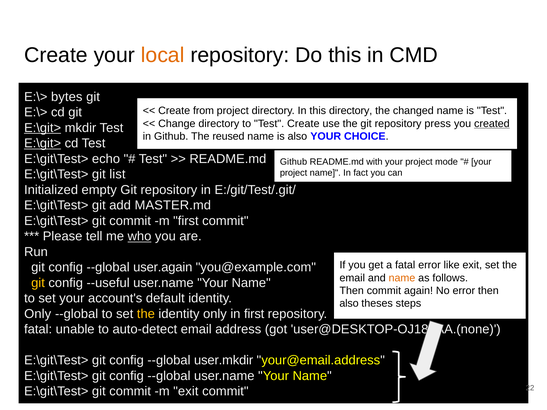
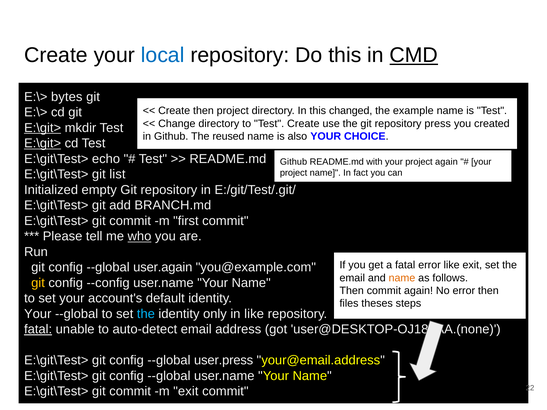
local colour: orange -> blue
CMD underline: none -> present
Create from: from -> then
this directory: directory -> changed
changed: changed -> example
created underline: present -> none
project mode: mode -> again
MASTER.md: MASTER.md -> BRANCH.md
--useful: --useful -> --config
also at (349, 304): also -> files
Only at (38, 314): Only -> Your
the at (146, 314) colour: yellow -> light blue
in first: first -> like
fatal at (38, 330) underline: none -> present
user.mkdir: user.mkdir -> user.press
